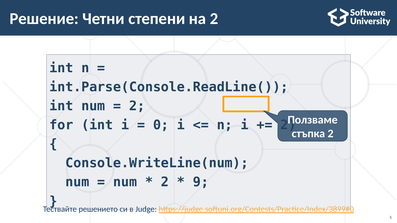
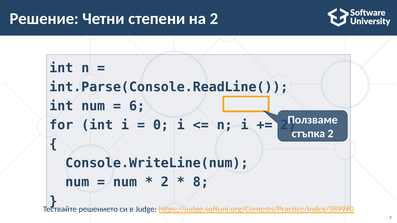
2 at (137, 106): 2 -> 6
9: 9 -> 8
